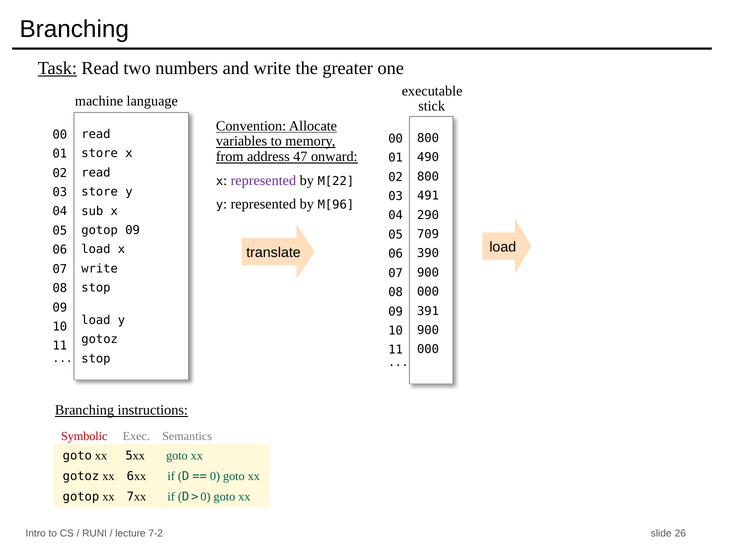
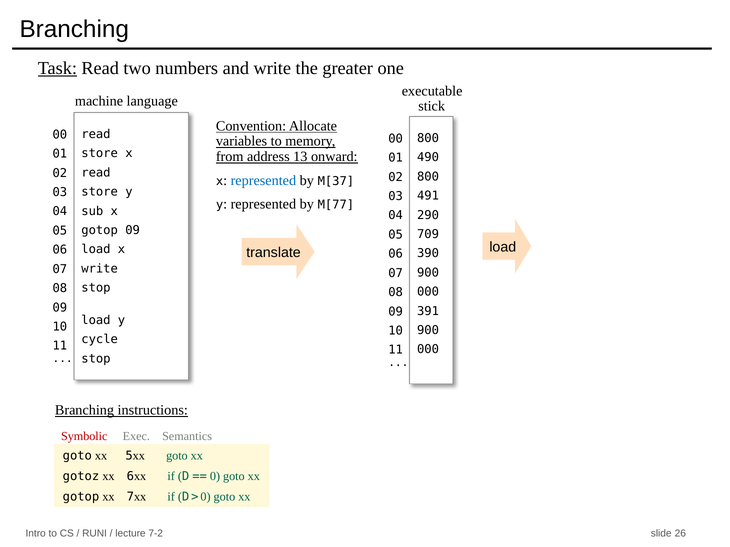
47: 47 -> 13
represented at (263, 181) colour: purple -> blue
M[22: M[22 -> M[37
M[96: M[96 -> M[77
gotoz at (100, 340): gotoz -> cycle
